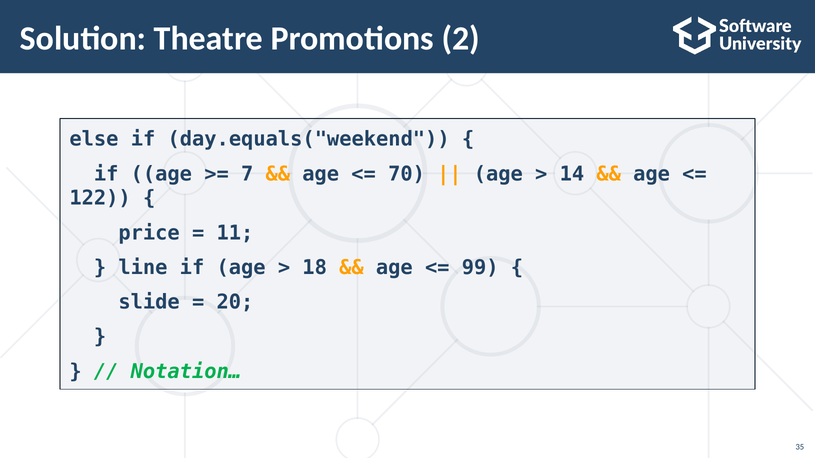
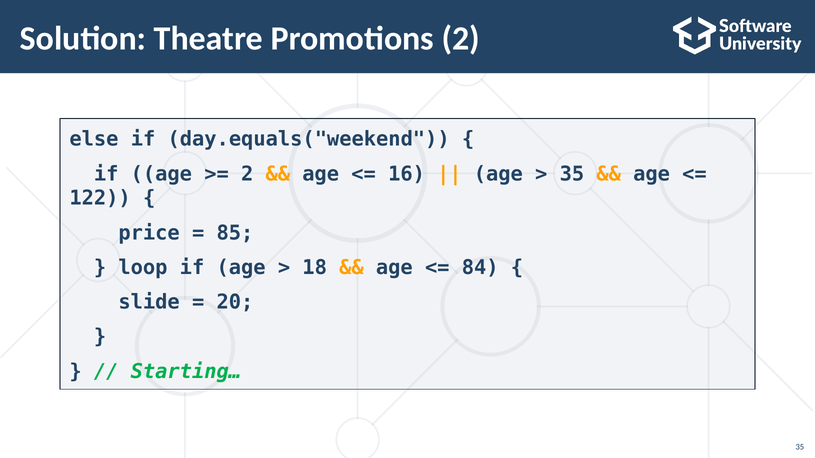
7 at (247, 174): 7 -> 2
70: 70 -> 16
14 at (572, 174): 14 -> 35
11: 11 -> 85
line: line -> loop
99: 99 -> 84
Notation…: Notation… -> Starting…
